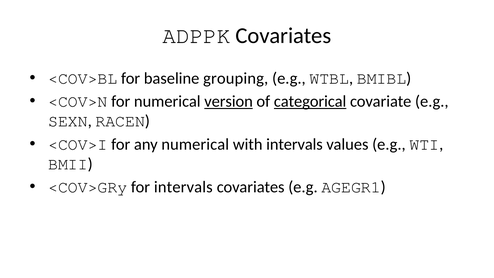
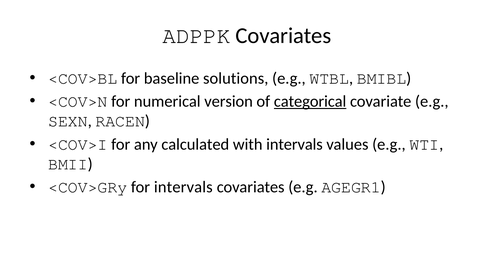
grouping: grouping -> solutions
version underline: present -> none
any numerical: numerical -> calculated
